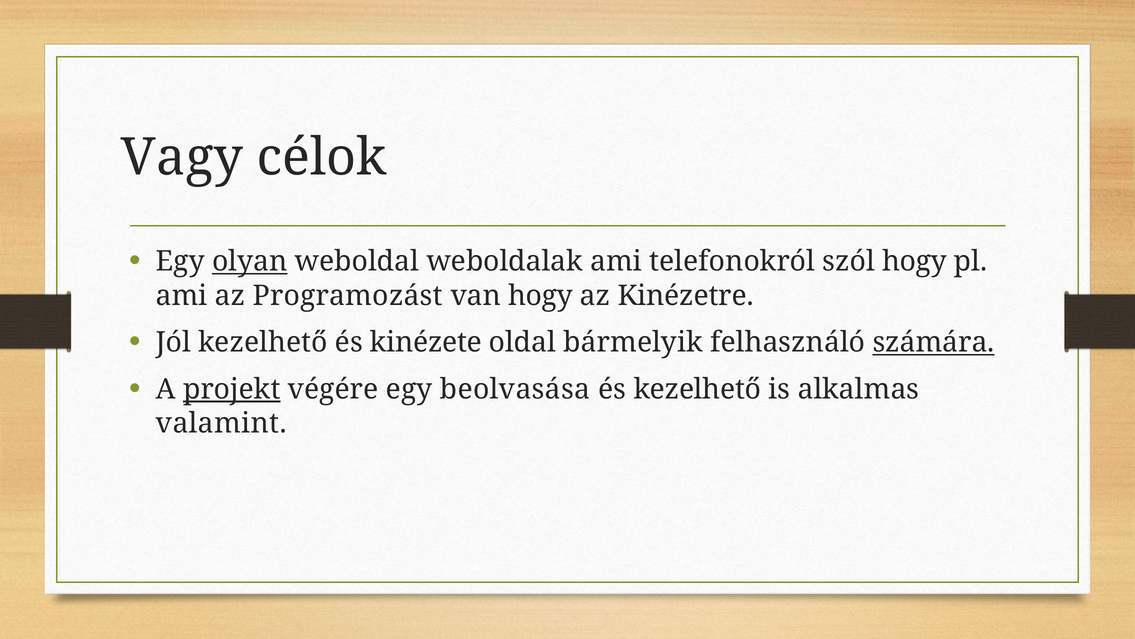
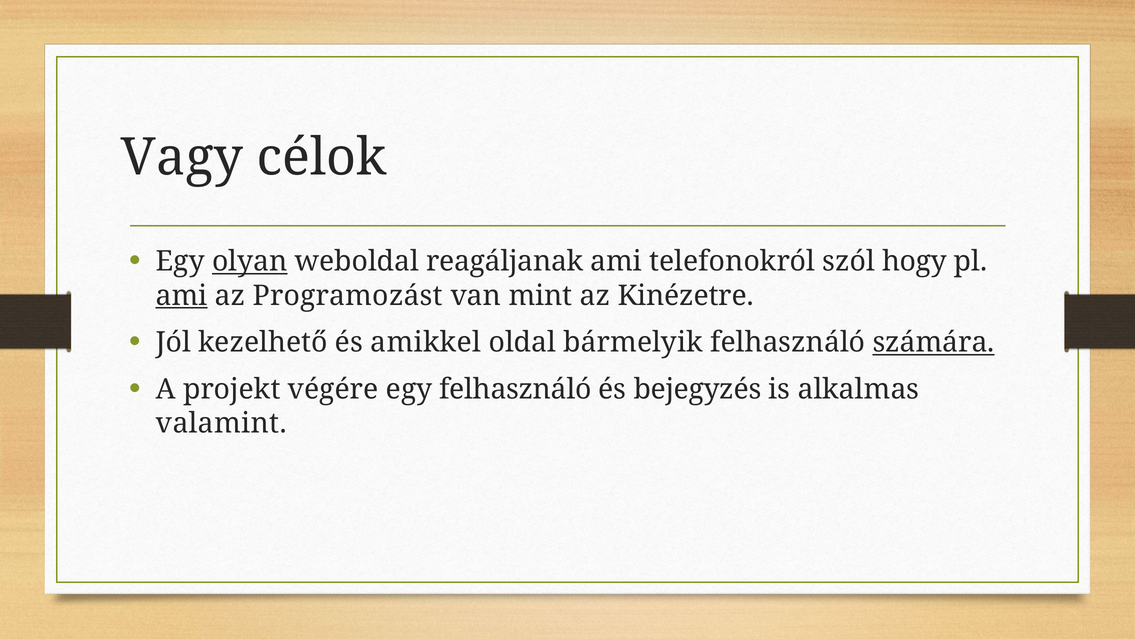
weboldalak: weboldalak -> reagáljanak
ami at (182, 295) underline: none -> present
van hogy: hogy -> mint
kinézete: kinézete -> amikkel
projekt underline: present -> none
egy beolvasása: beolvasása -> felhasználó
és kezelhető: kezelhető -> bejegyzés
